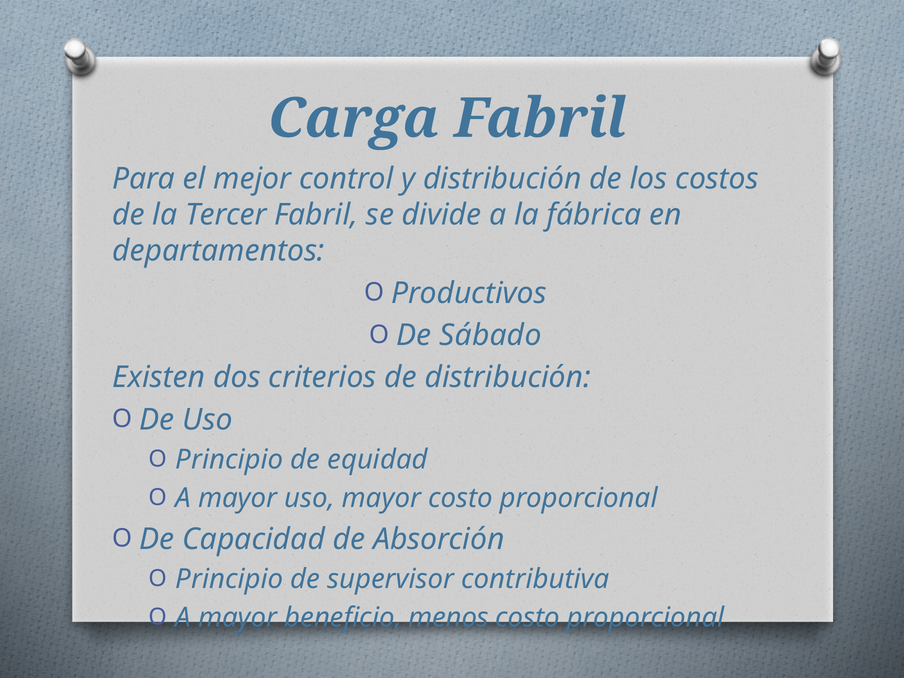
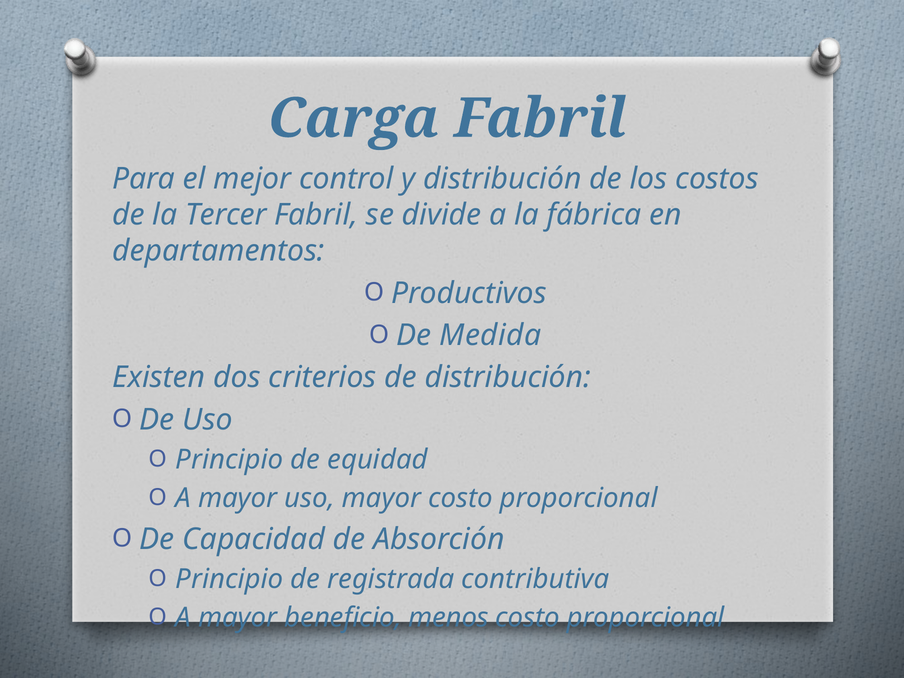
Sábado: Sábado -> Medida
supervisor: supervisor -> registrada
